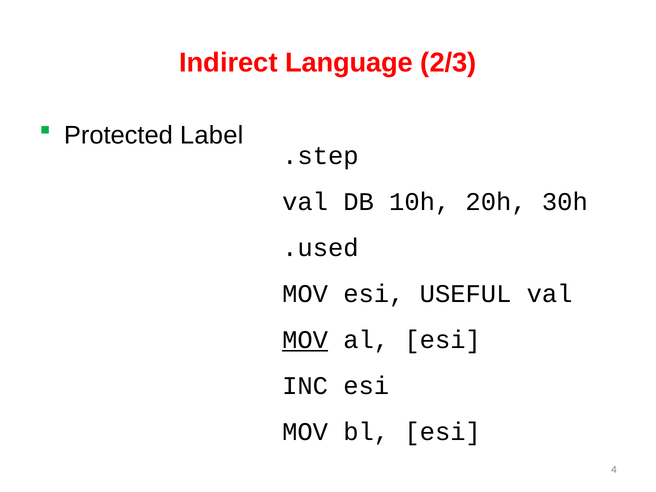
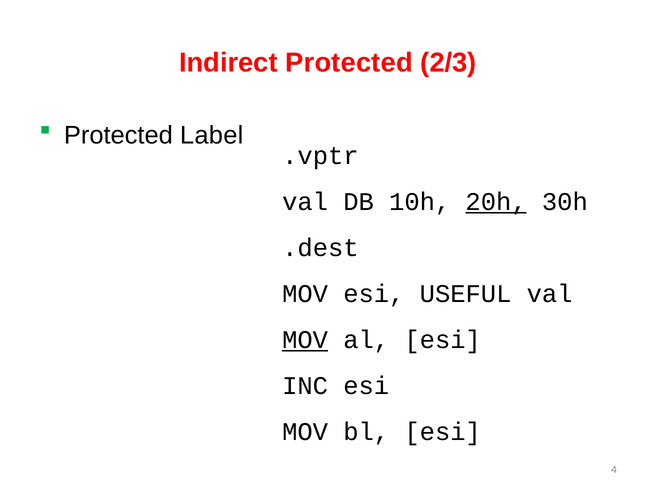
Indirect Language: Language -> Protected
.step: .step -> .vptr
20h underline: none -> present
.used: .used -> .dest
